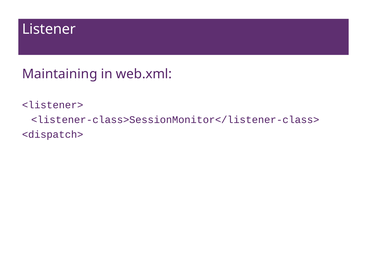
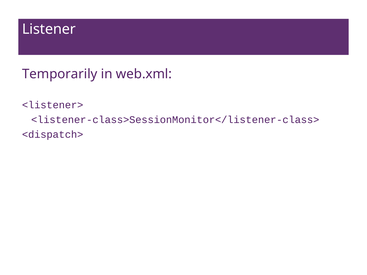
Maintaining: Maintaining -> Temporarily
